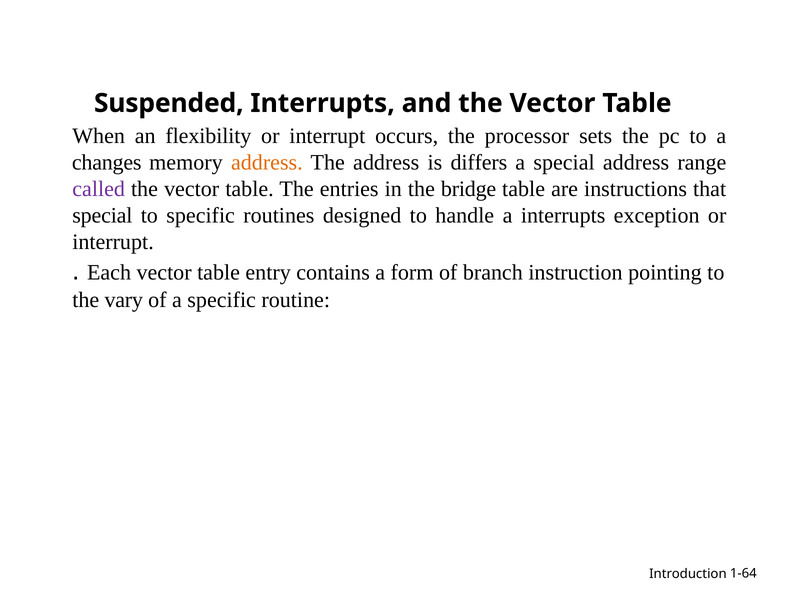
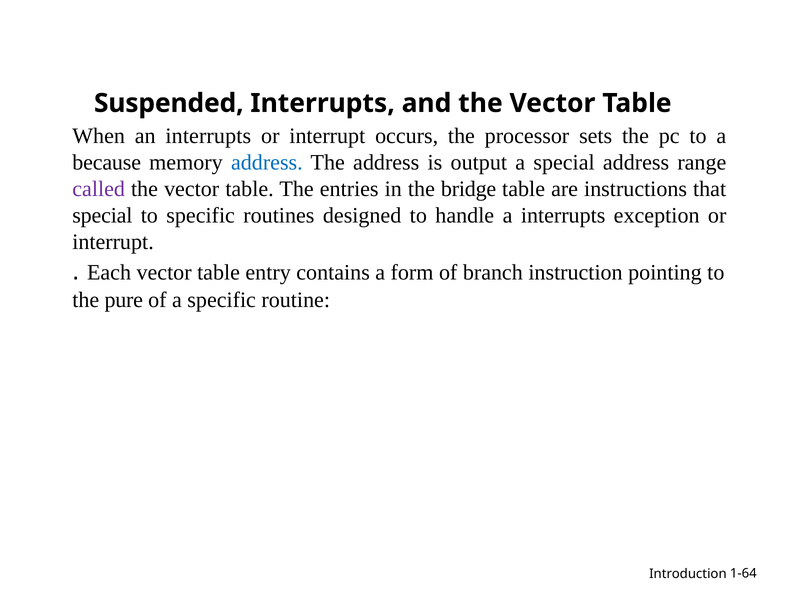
an flexibility: flexibility -> interrupts
changes: changes -> because
address at (267, 162) colour: orange -> blue
differs: differs -> output
vary: vary -> pure
